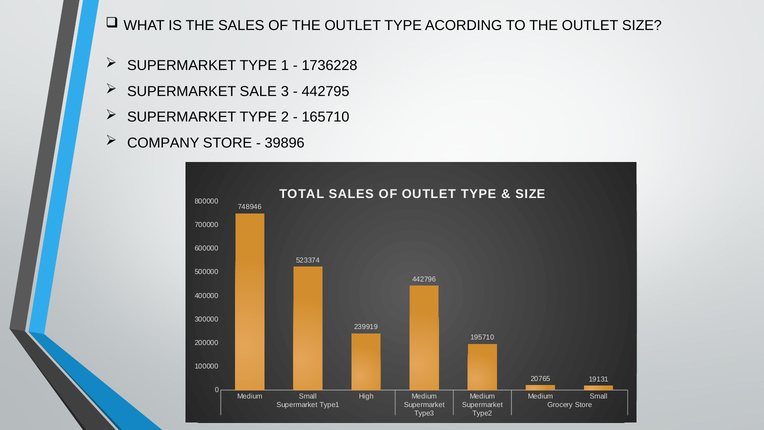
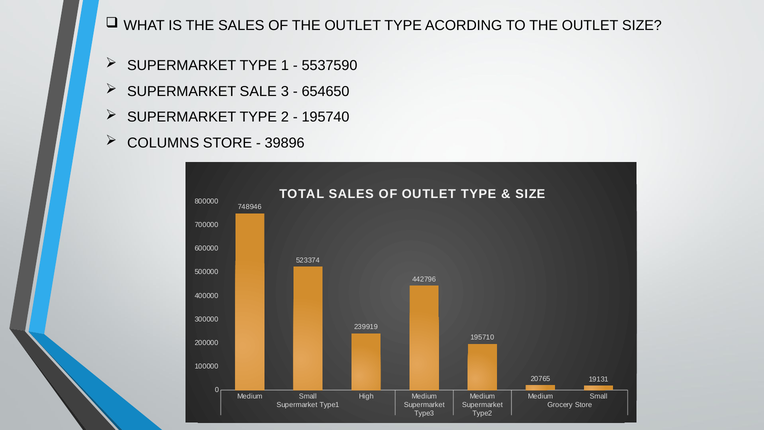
1736228: 1736228 -> 5537590
442795: 442795 -> 654650
165710: 165710 -> 195740
COMPANY: COMPANY -> COLUMNS
